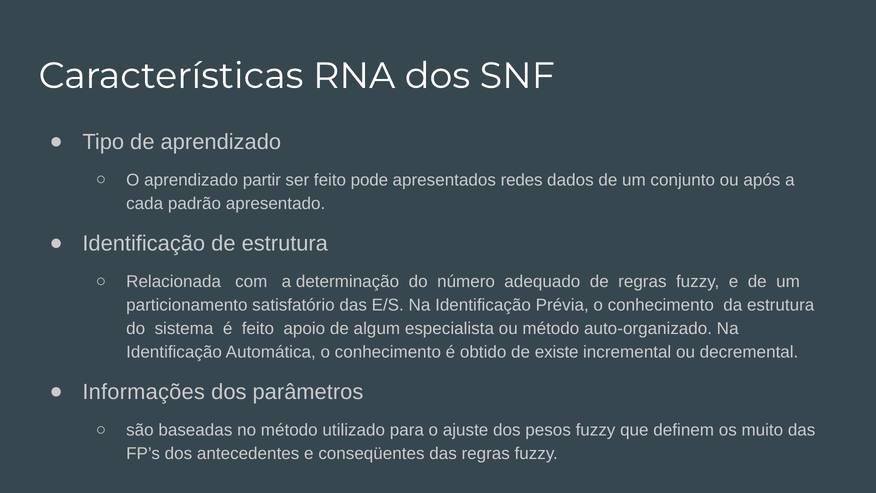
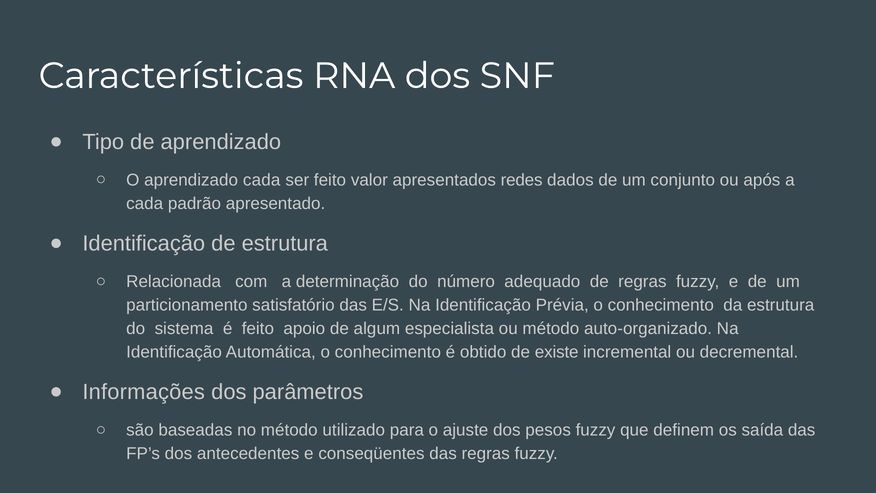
aprendizado partir: partir -> cada
pode: pode -> valor
muito: muito -> saída
